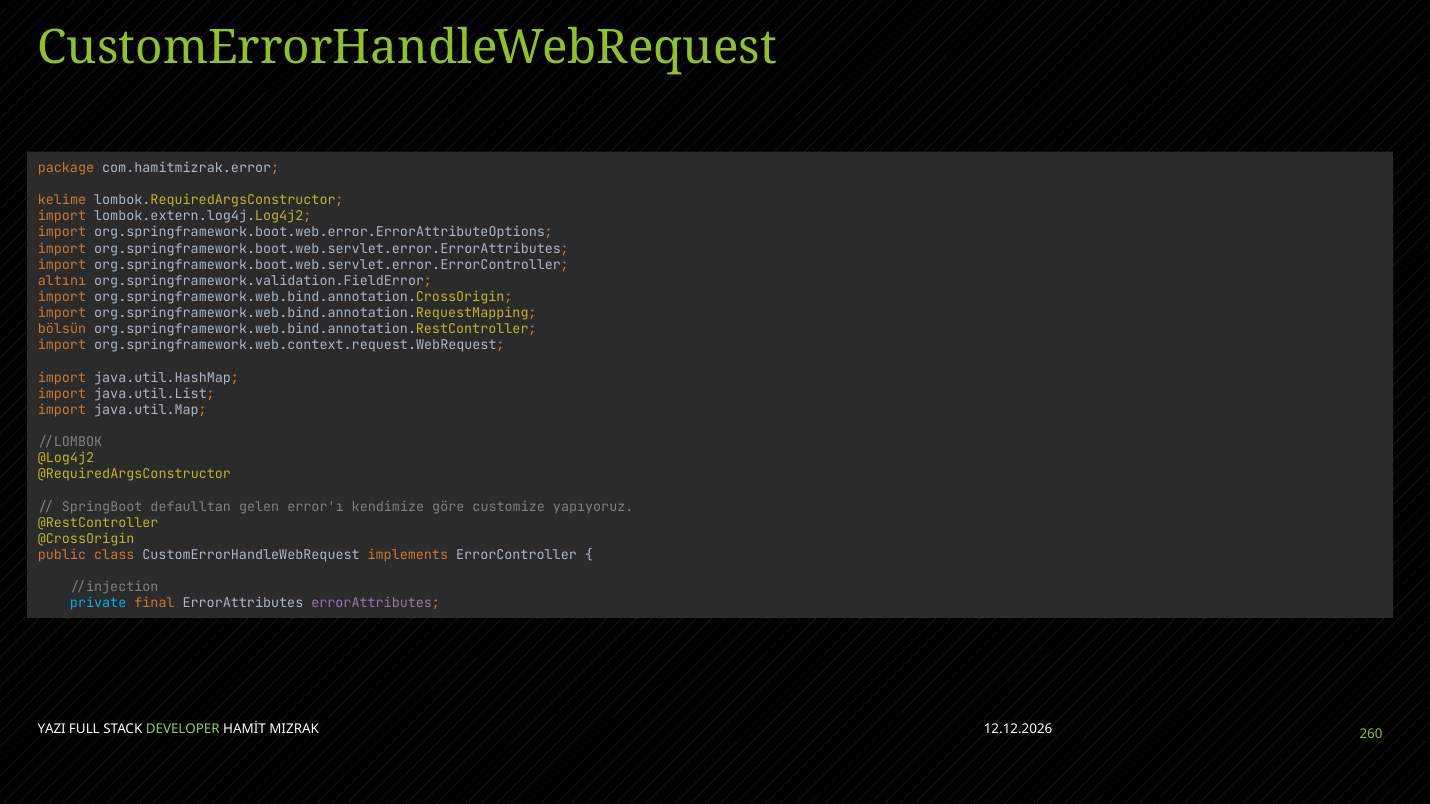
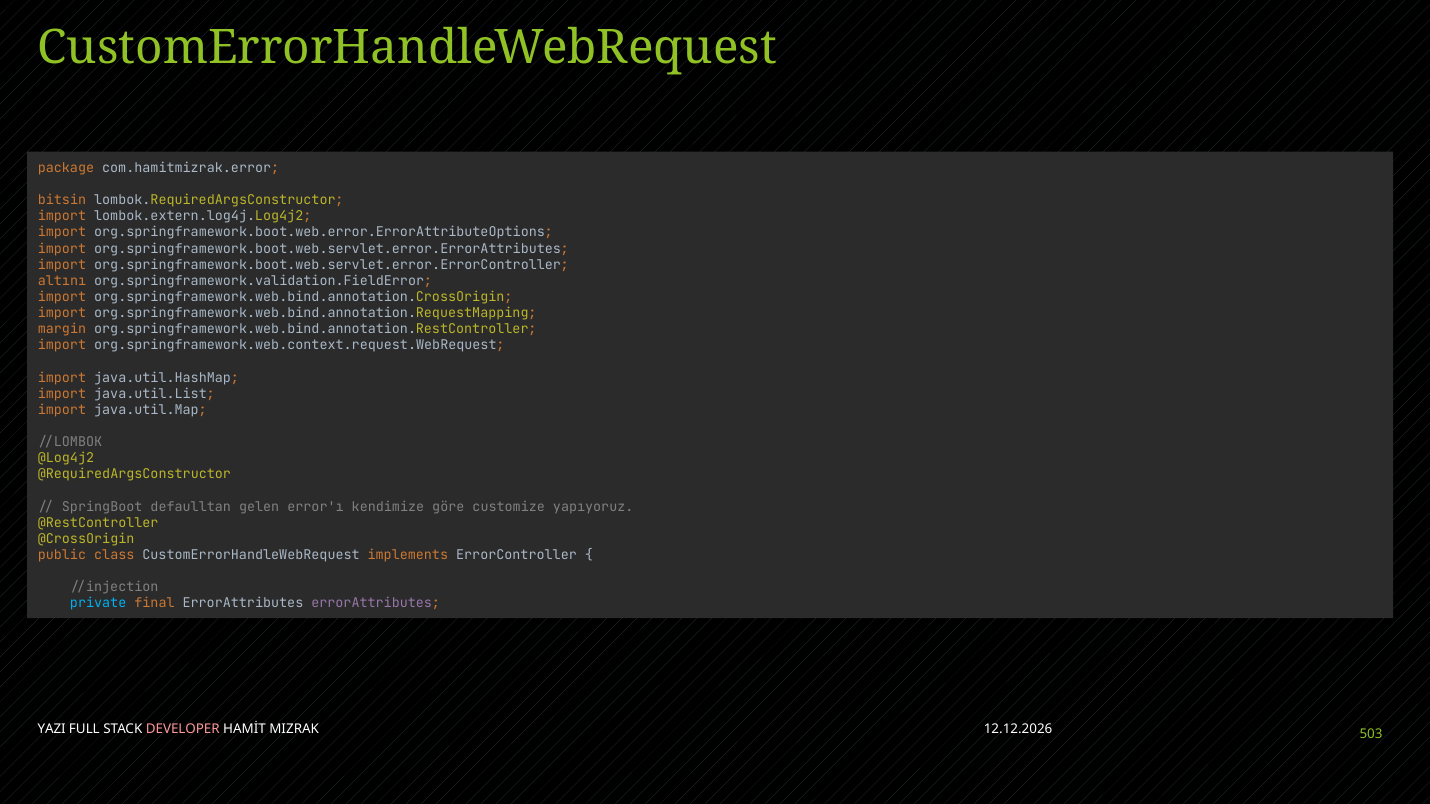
kelime: kelime -> bitsin
bölsün: bölsün -> margin
DEVELOPER colour: light green -> pink
260: 260 -> 503
